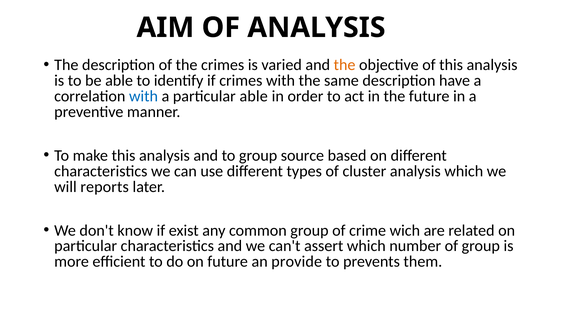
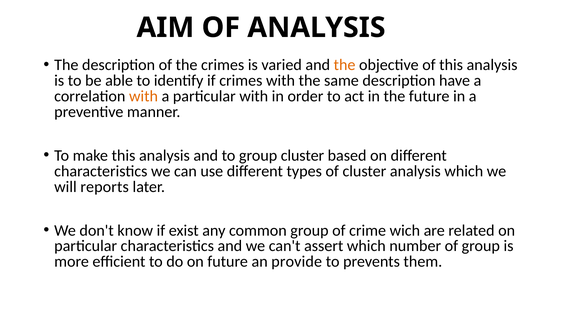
with at (144, 96) colour: blue -> orange
particular able: able -> with
group source: source -> cluster
